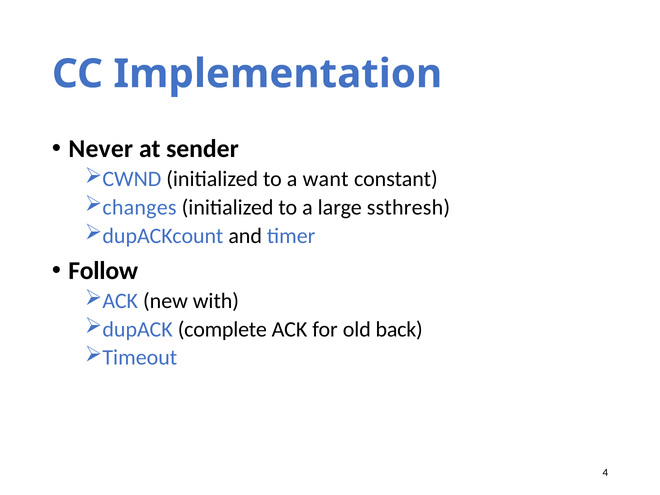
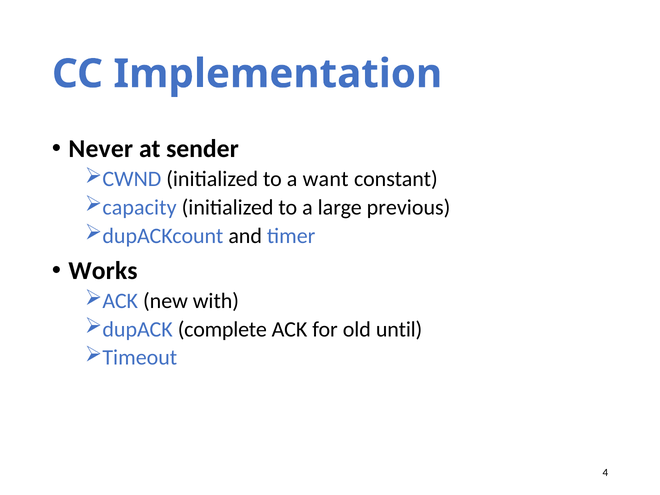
changes: changes -> capacity
ssthresh: ssthresh -> previous
Follow: Follow -> Works
back: back -> until
